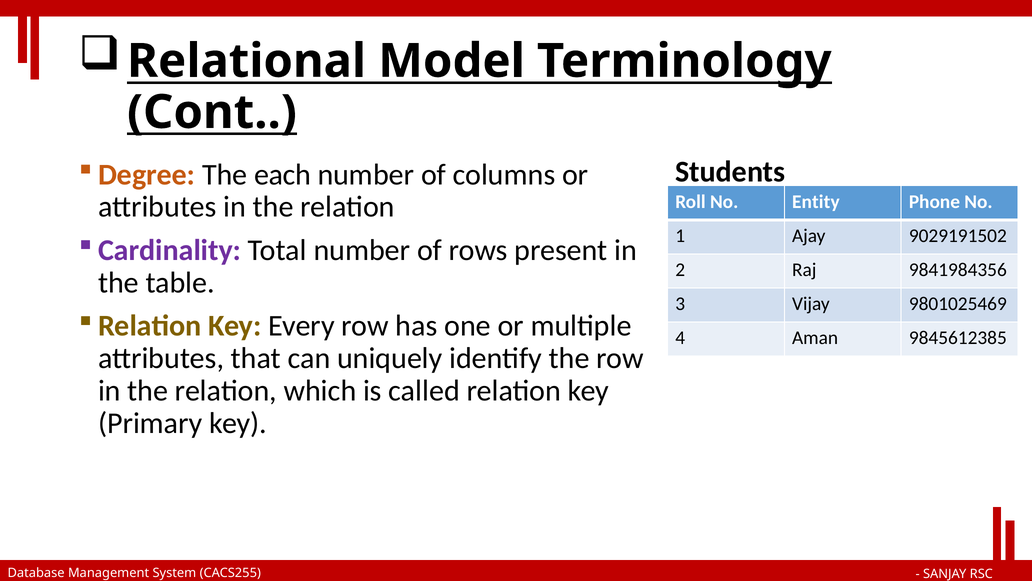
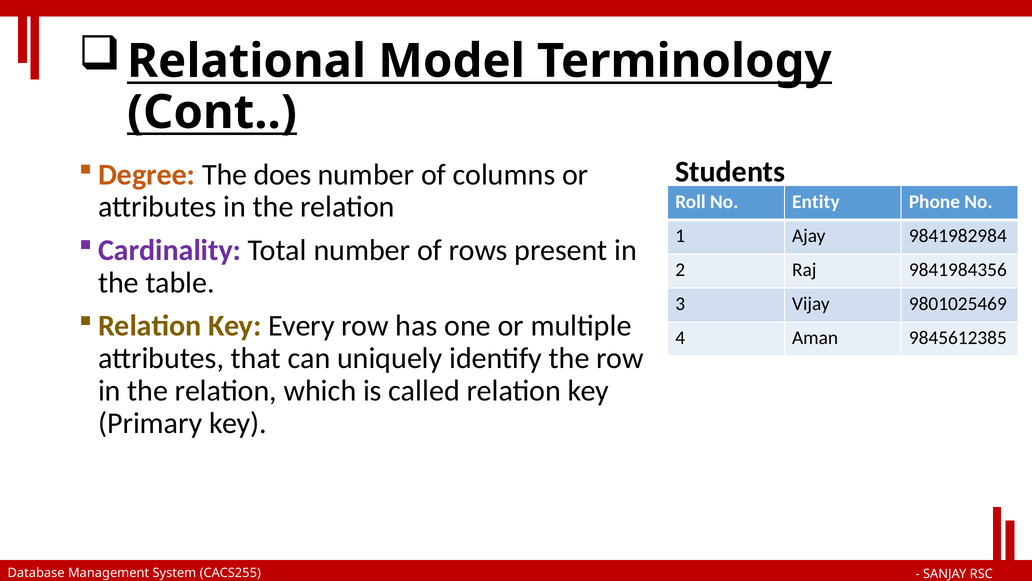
each: each -> does
9029191502: 9029191502 -> 9841982984
